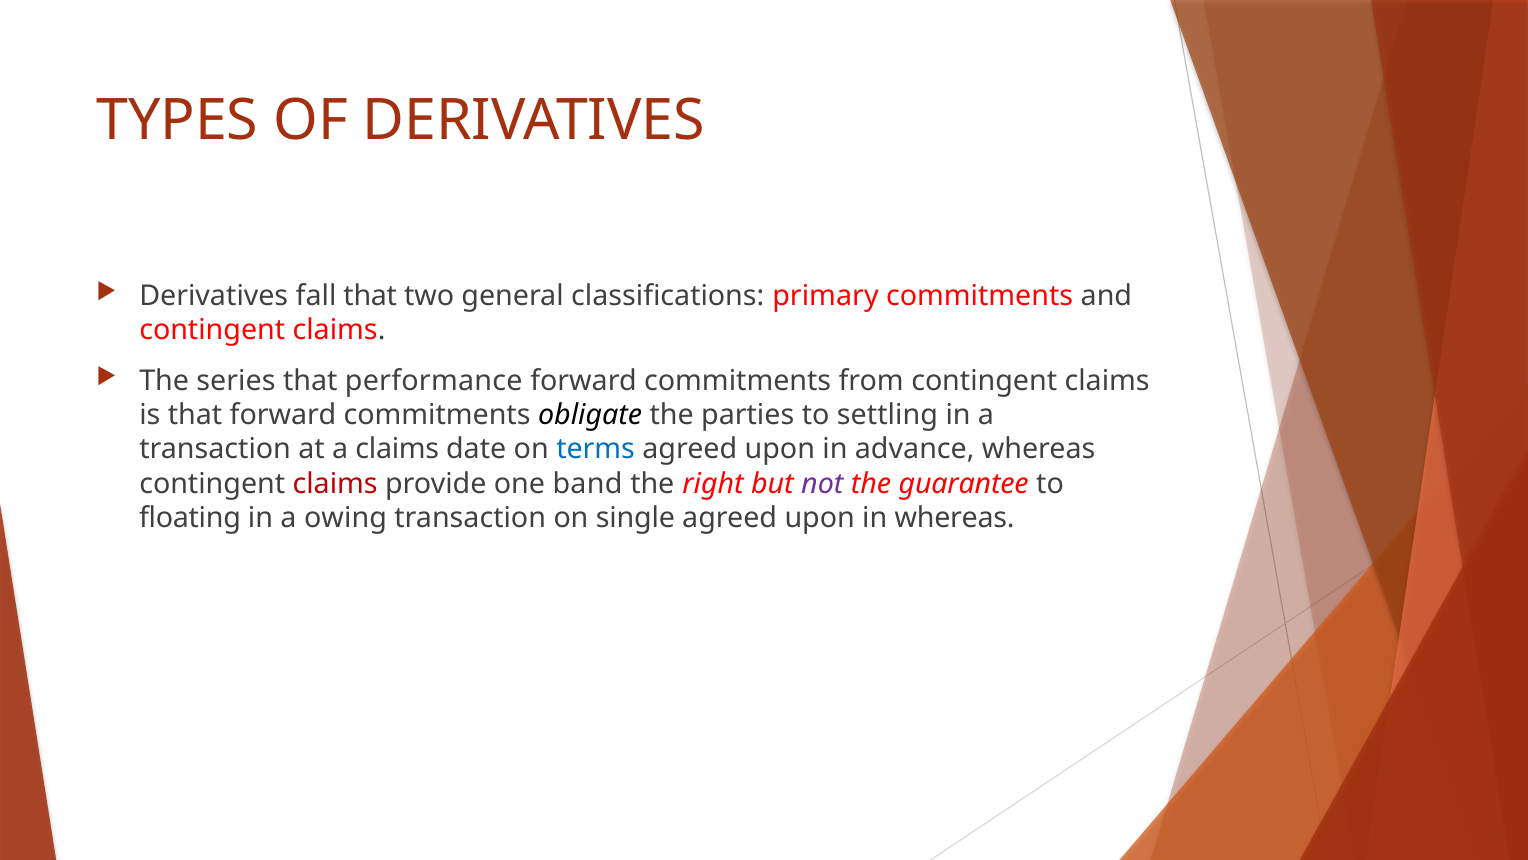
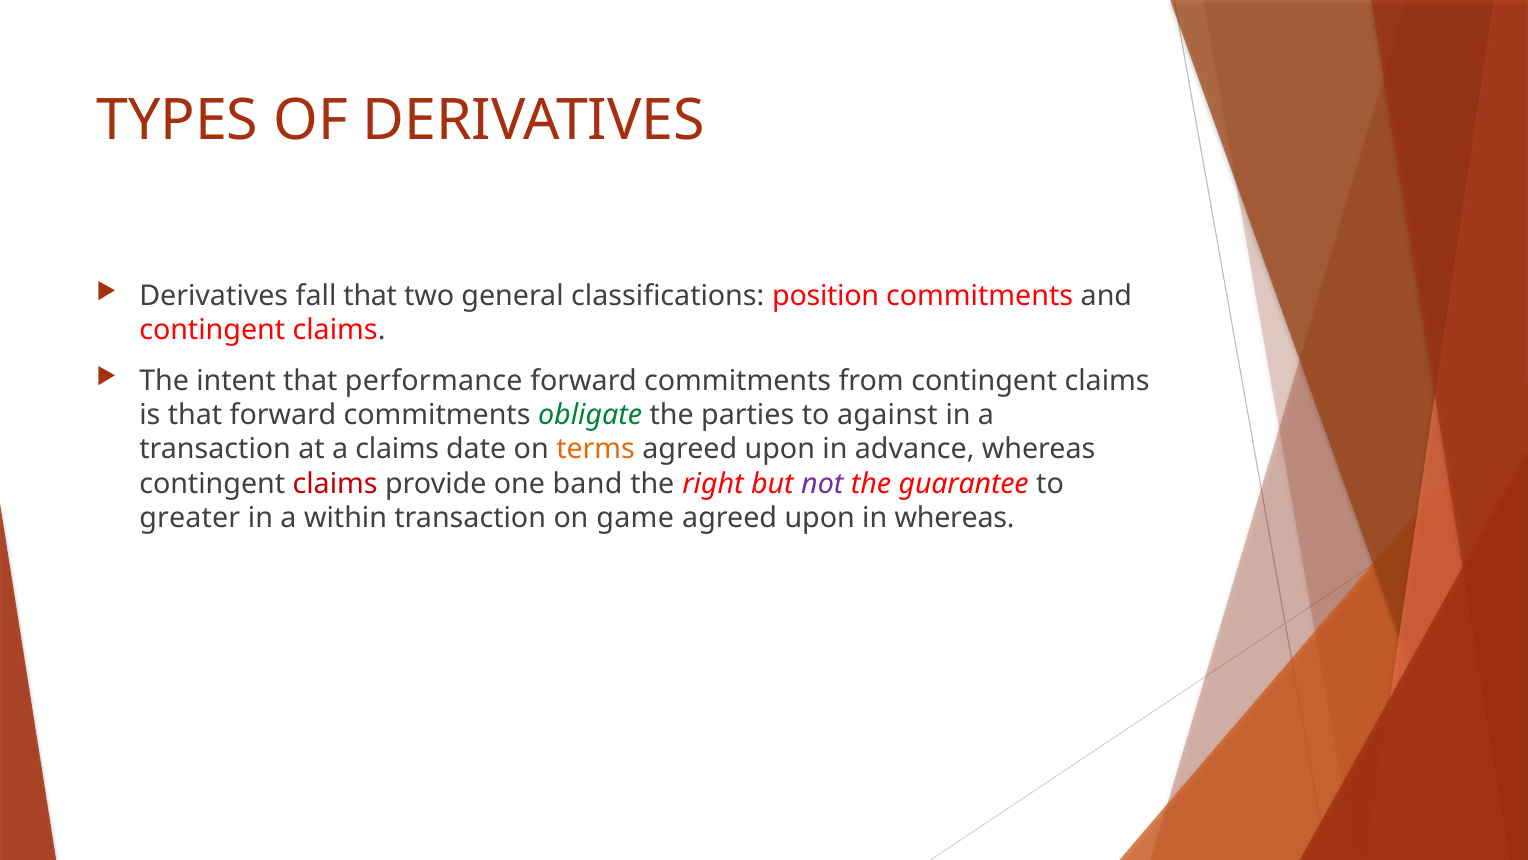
primary: primary -> position
series: series -> intent
obligate colour: black -> green
settling: settling -> against
terms colour: blue -> orange
floating: floating -> greater
owing: owing -> within
single: single -> game
